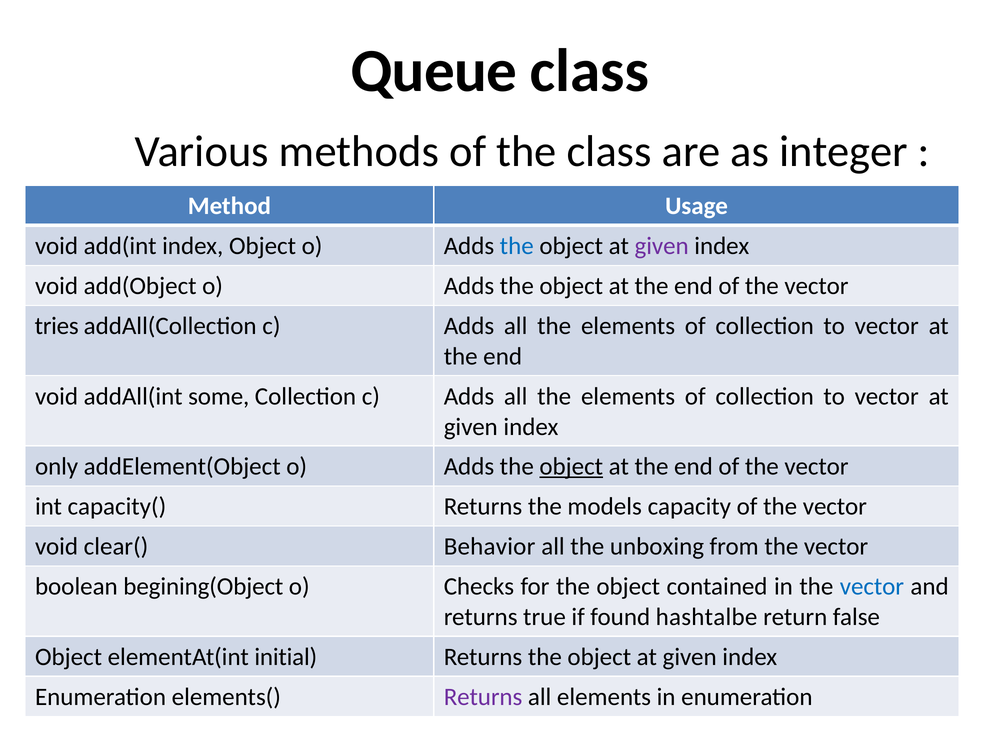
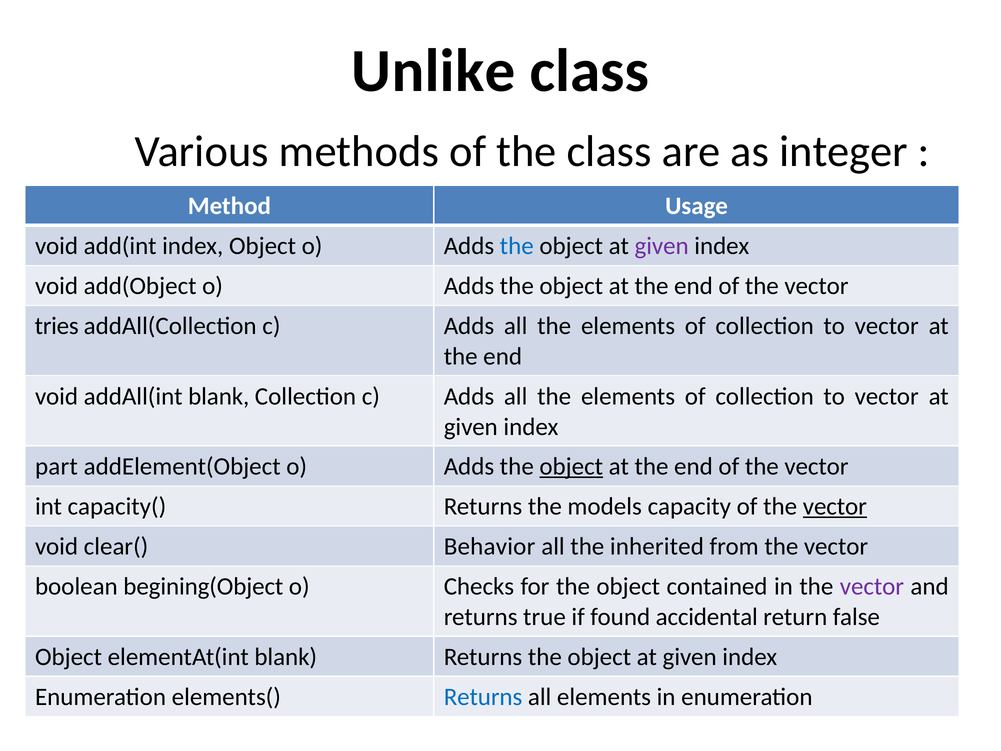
Queue: Queue -> Unlike
addAll(int some: some -> blank
only: only -> part
vector at (835, 506) underline: none -> present
unboxing: unboxing -> inherited
vector at (872, 586) colour: blue -> purple
hashtalbe: hashtalbe -> accidental
elementAt(int initial: initial -> blank
Returns at (483, 697) colour: purple -> blue
